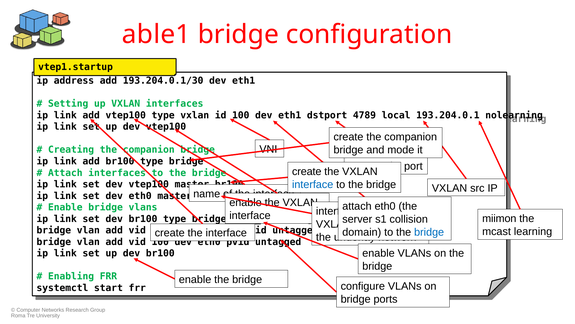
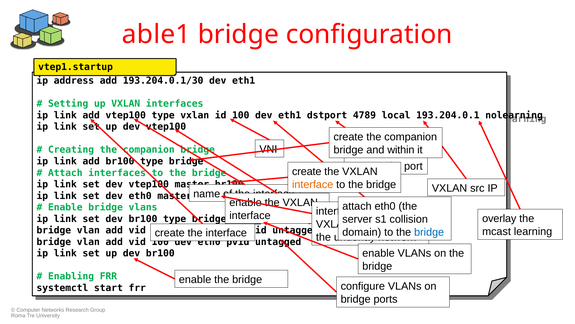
mode: mode -> within
interface at (313, 184) colour: blue -> orange
miimon: miimon -> overlay
